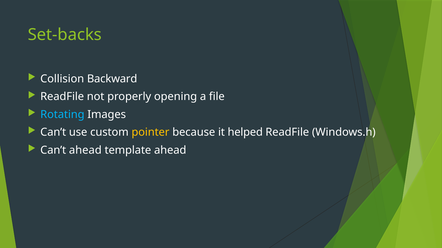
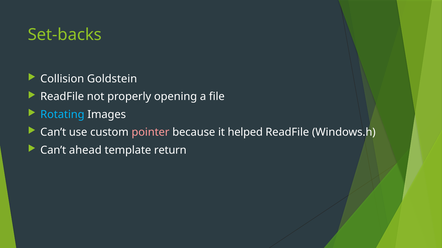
Backward: Backward -> Goldstein
pointer colour: yellow -> pink
template ahead: ahead -> return
